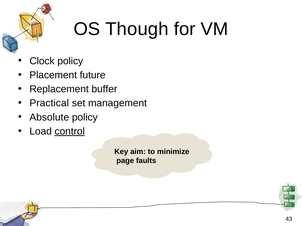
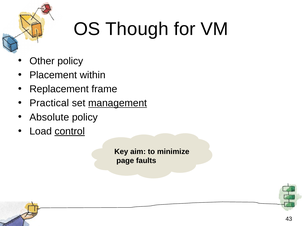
Clock: Clock -> Other
future: future -> within
buffer: buffer -> frame
management underline: none -> present
